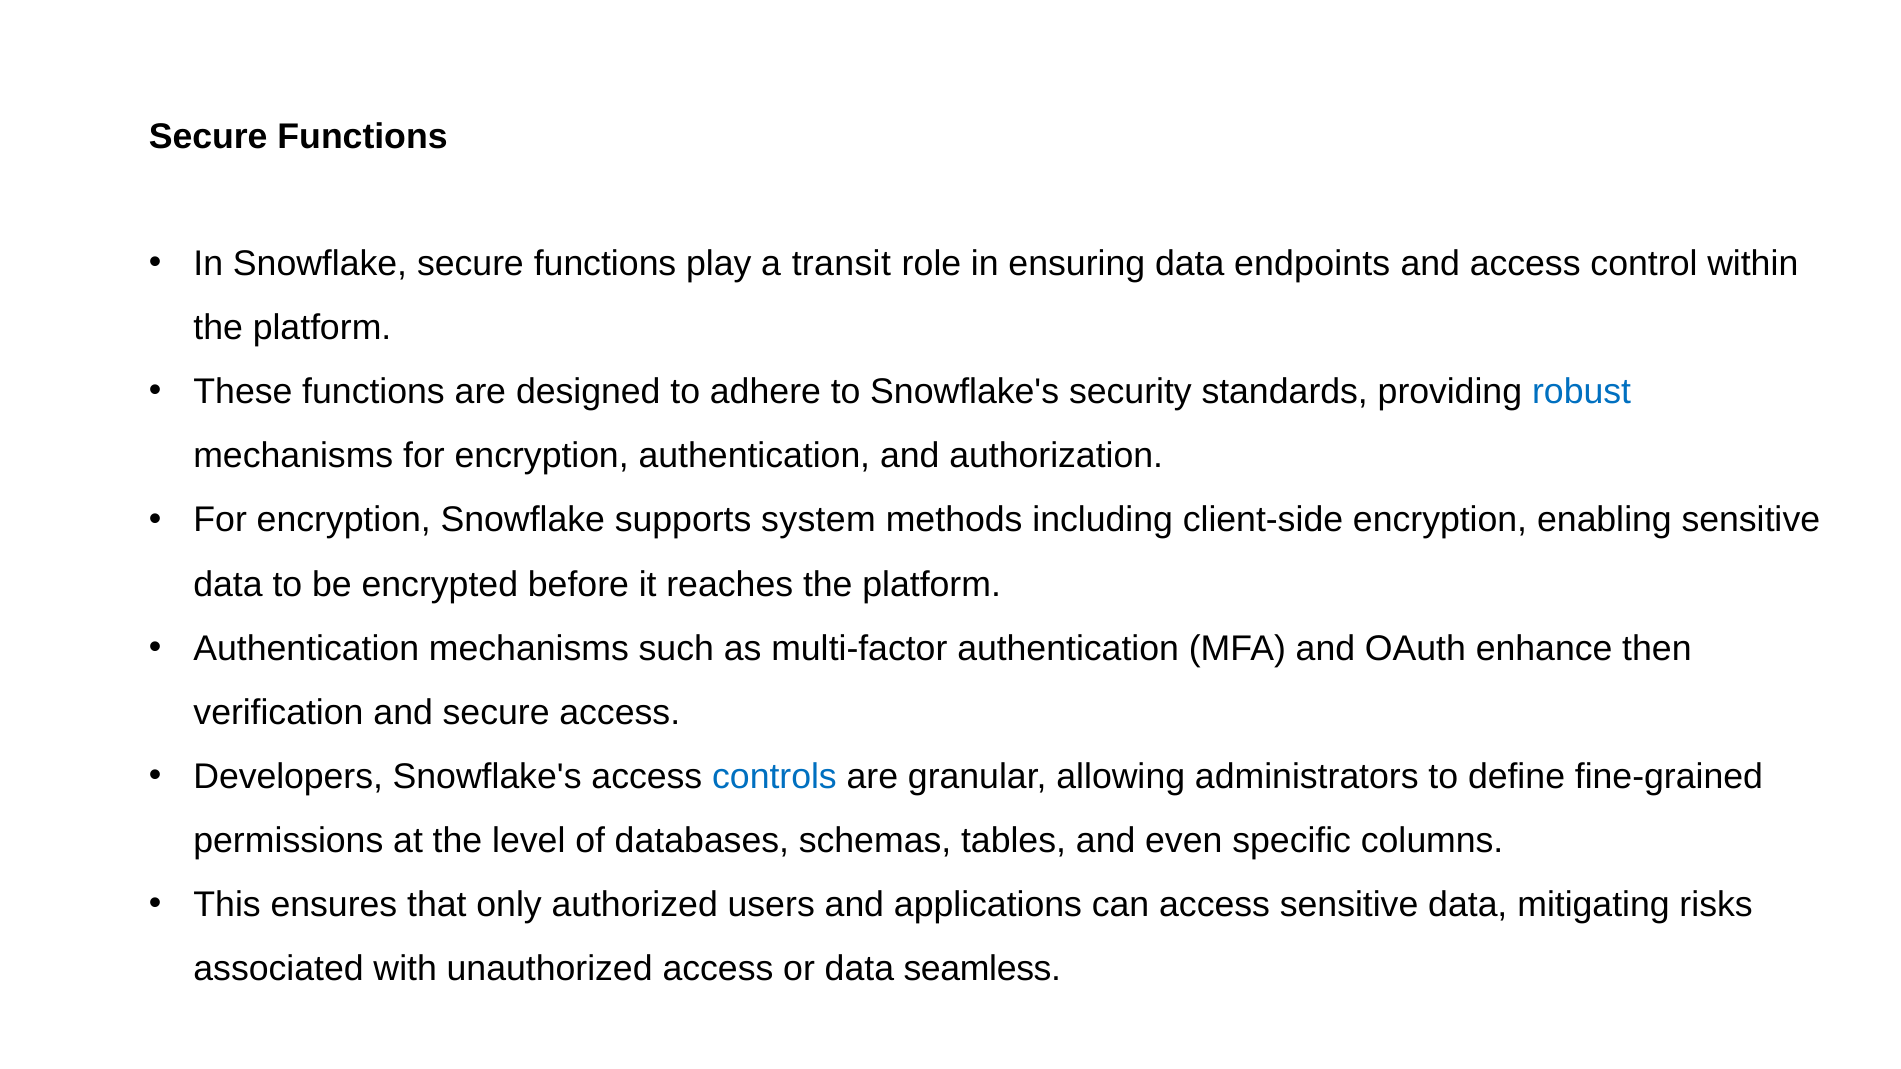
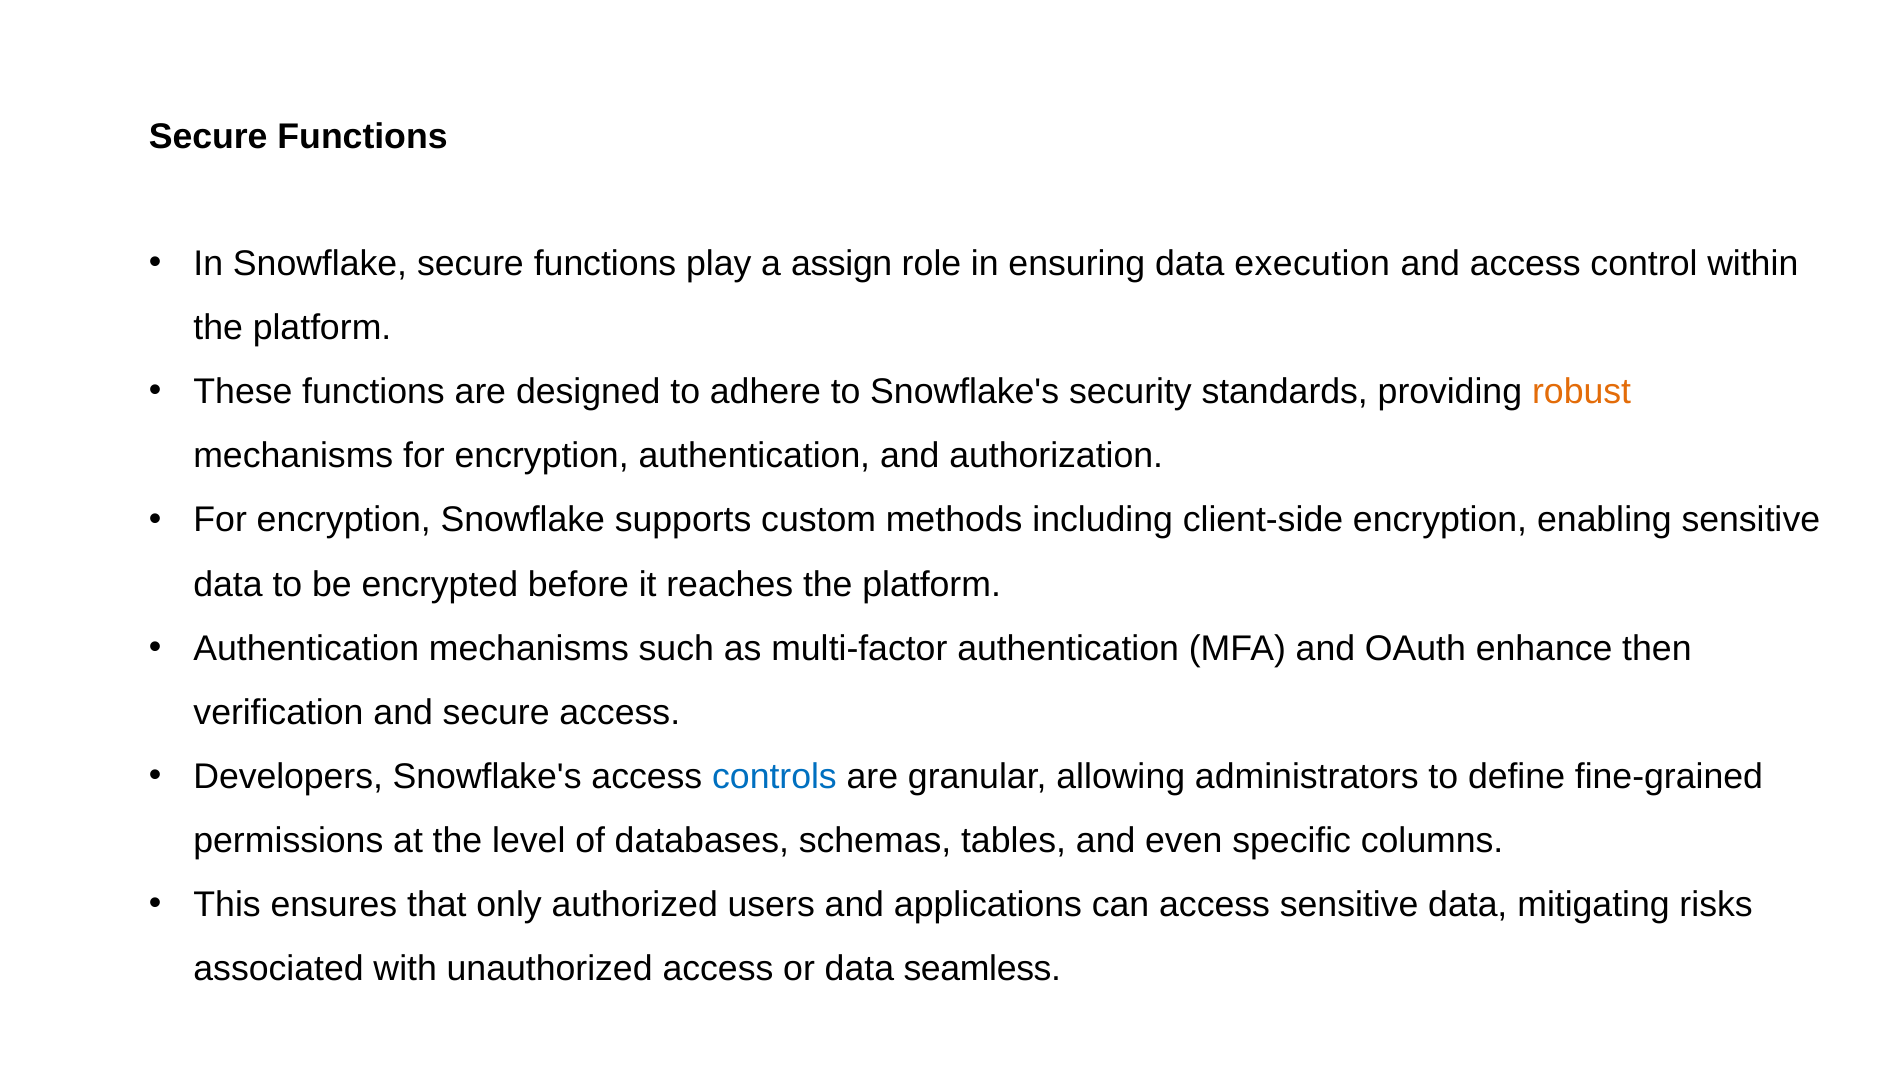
transit: transit -> assign
endpoints: endpoints -> execution
robust colour: blue -> orange
system: system -> custom
